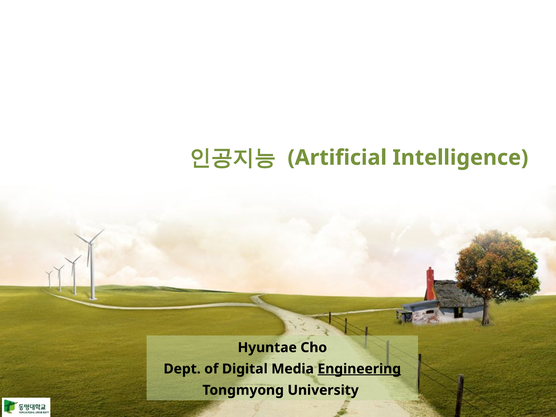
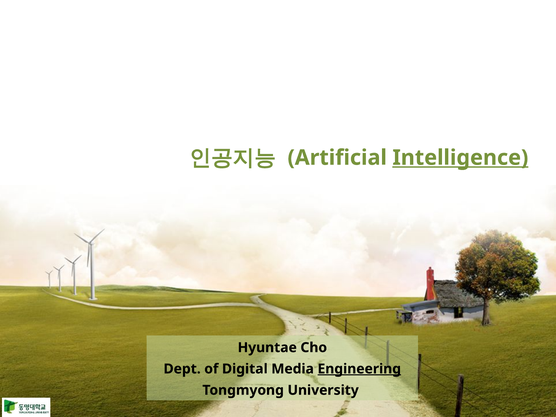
Intelligence underline: none -> present
